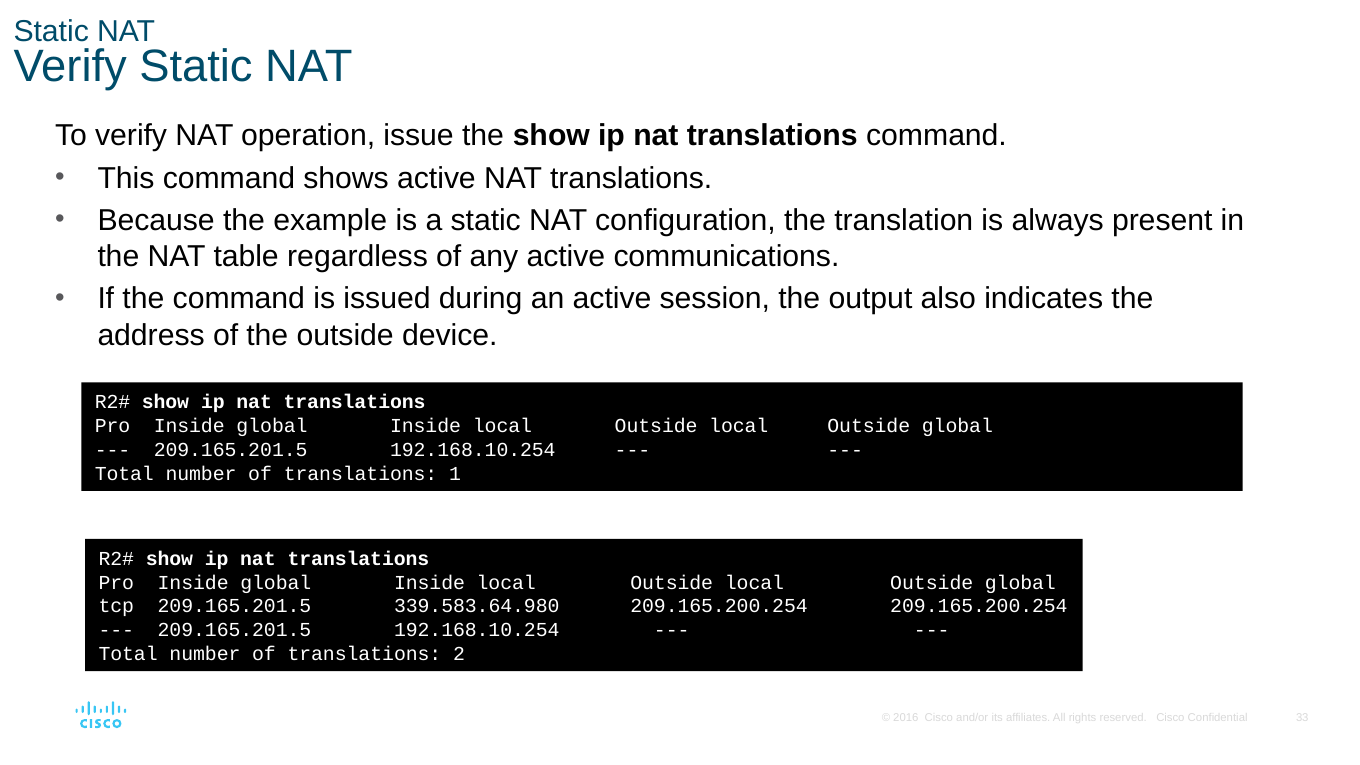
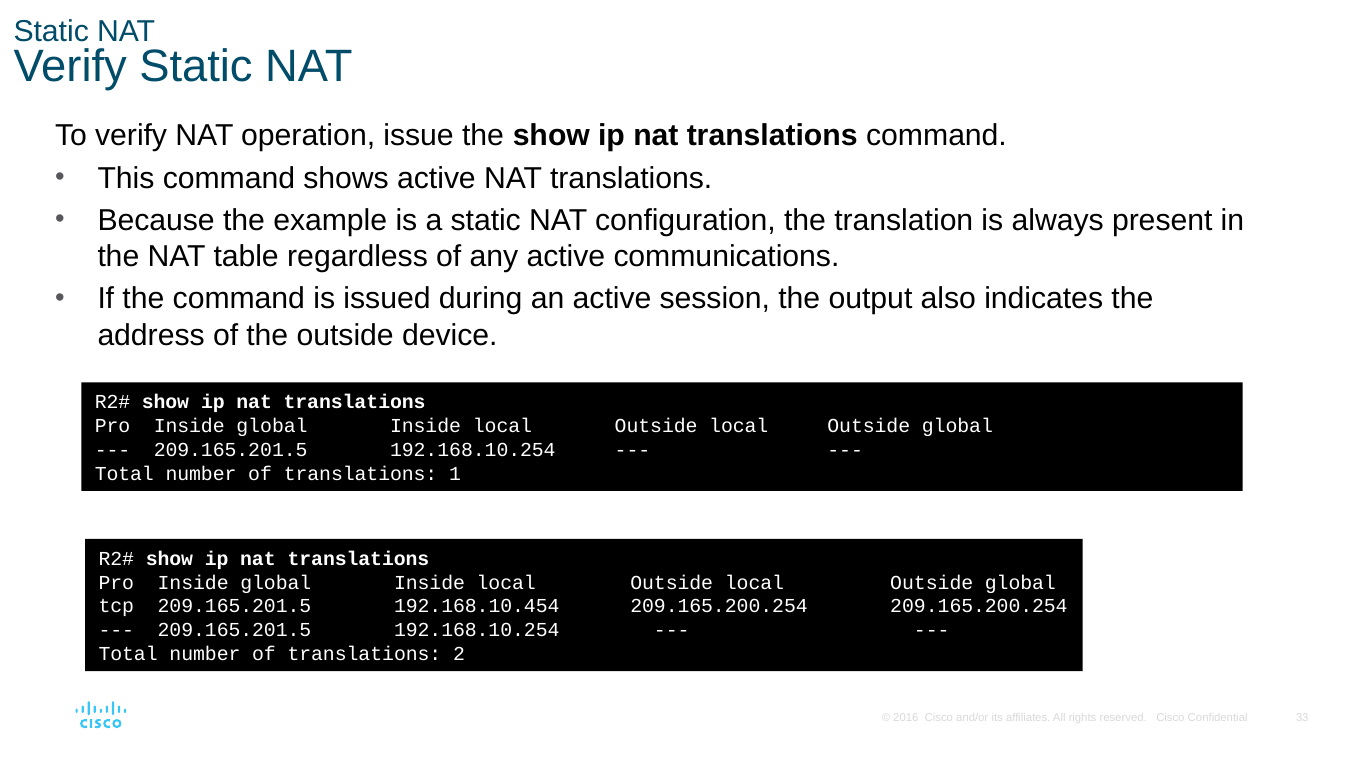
339.583.64.980: 339.583.64.980 -> 192.168.10.454
